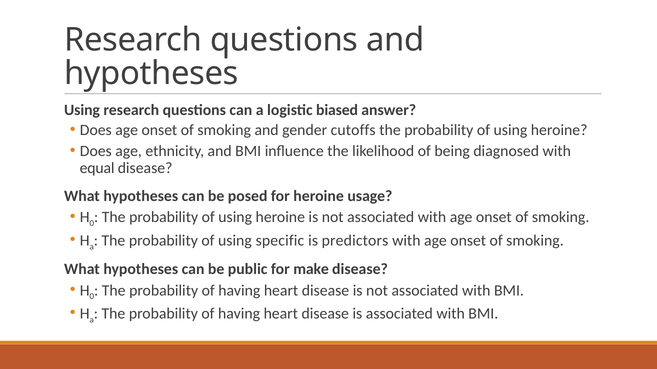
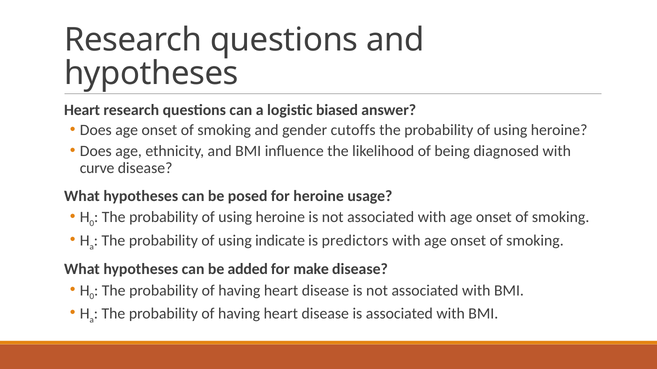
Using at (82, 110): Using -> Heart
equal: equal -> curve
specific: specific -> indicate
public: public -> added
